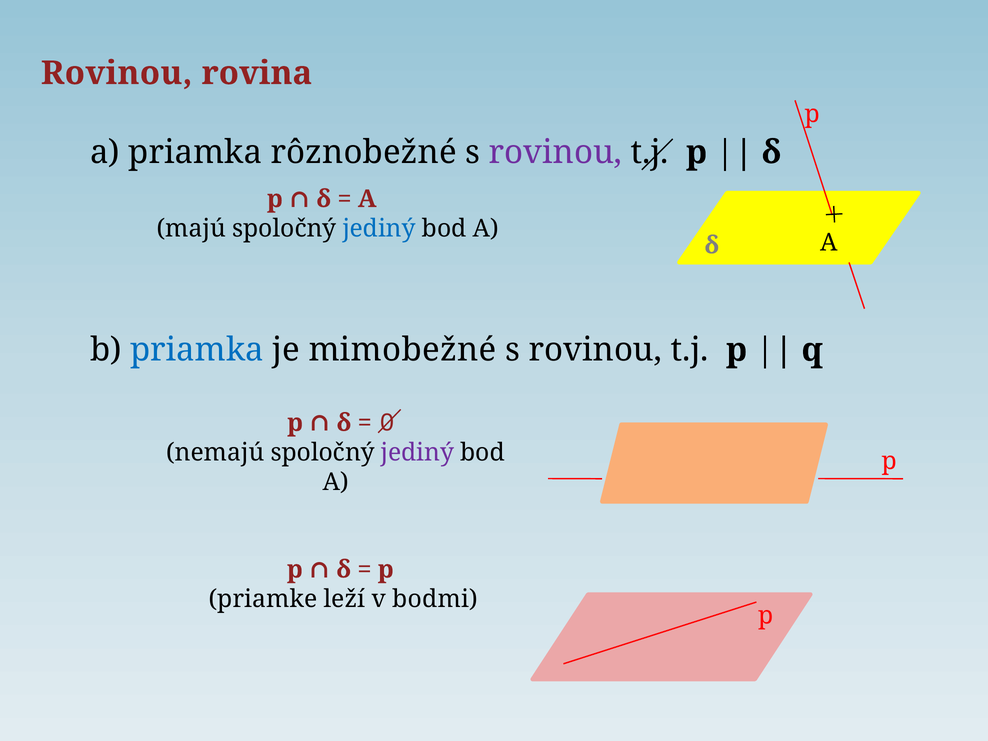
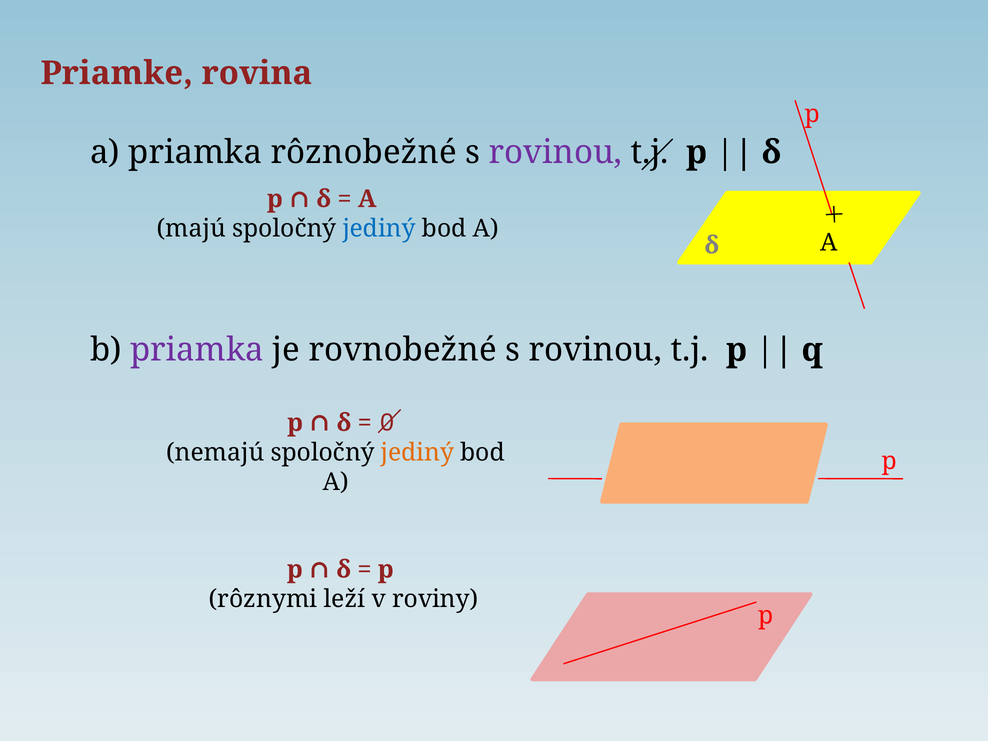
Rovinou at (117, 73): Rovinou -> Priamke
priamka at (197, 350) colour: blue -> purple
mimobežné: mimobežné -> rovnobežné
jediný at (417, 452) colour: purple -> orange
priamke: priamke -> rôznymi
bodmi: bodmi -> roviny
